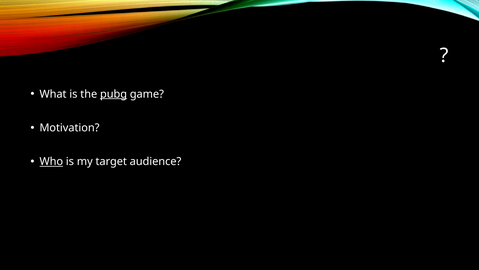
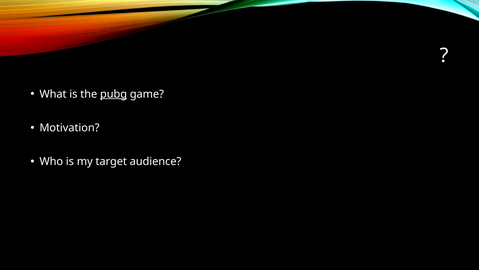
Who underline: present -> none
